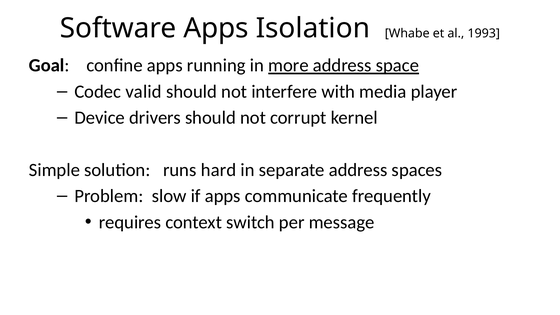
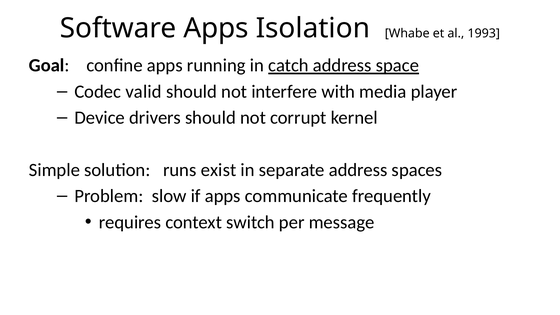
more: more -> catch
hard: hard -> exist
